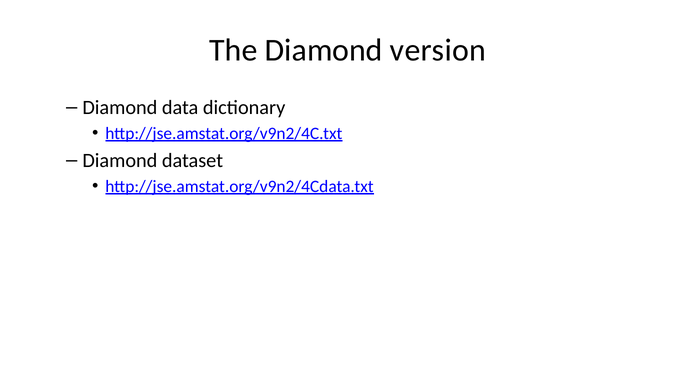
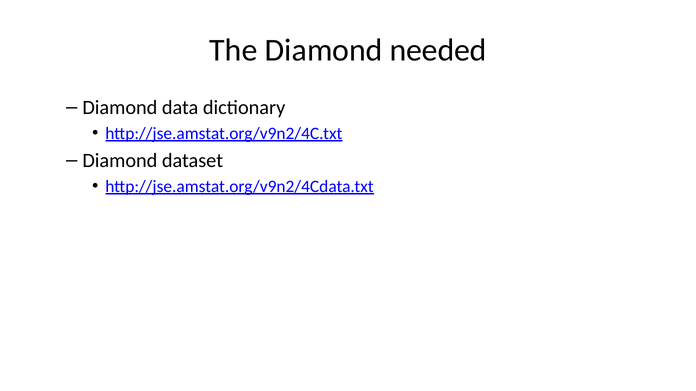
version: version -> needed
